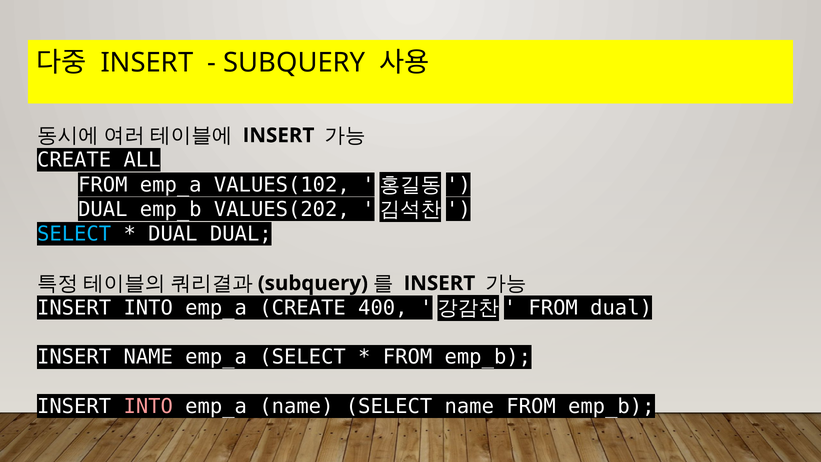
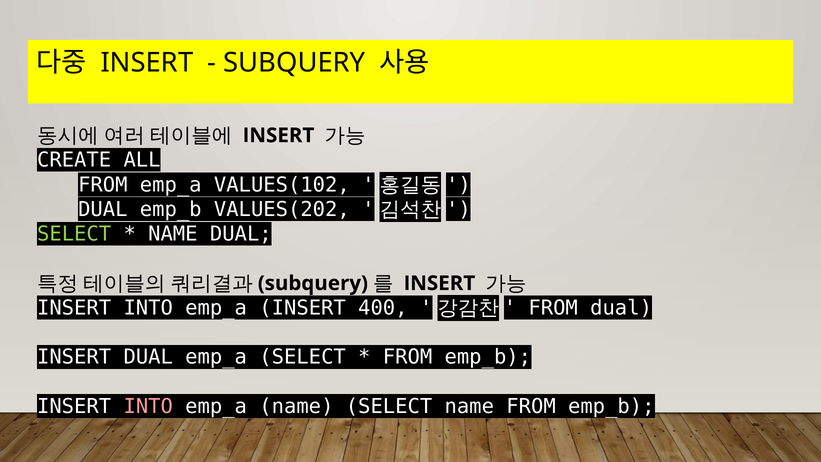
SELECT at (74, 234) colour: light blue -> light green
DUAL at (173, 234): DUAL -> NAME
emp_a CREATE: CREATE -> INSERT
INSERT NAME: NAME -> DUAL
